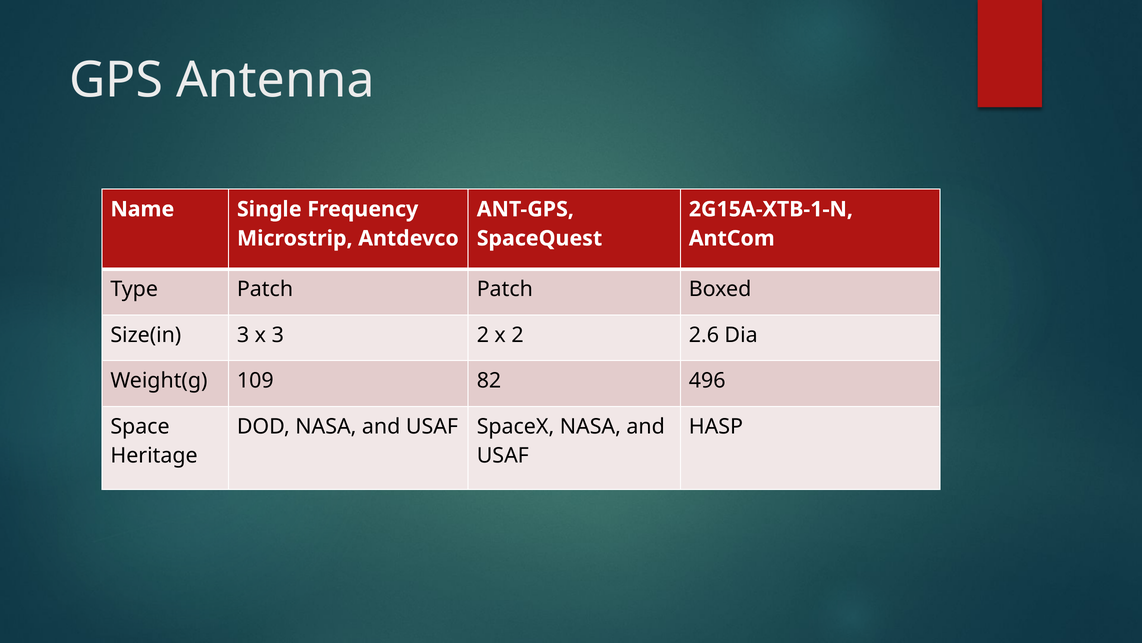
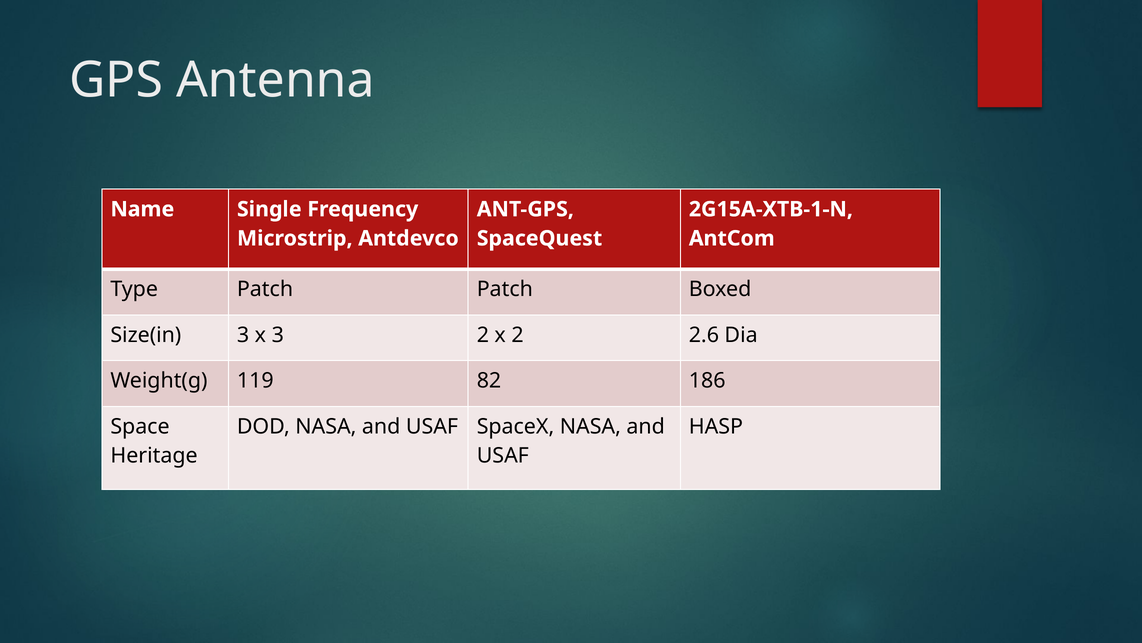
109: 109 -> 119
496: 496 -> 186
